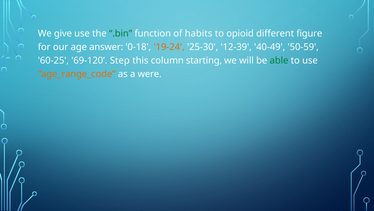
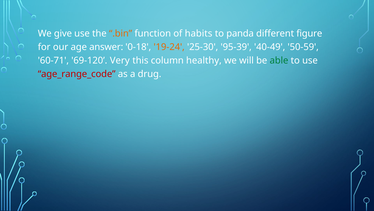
.bin colour: green -> orange
opioid: opioid -> panda
12-39: 12-39 -> 95-39
60-25: 60-25 -> 60-71
Step: Step -> Very
starting: starting -> healthy
age_range_code colour: orange -> red
were: were -> drug
